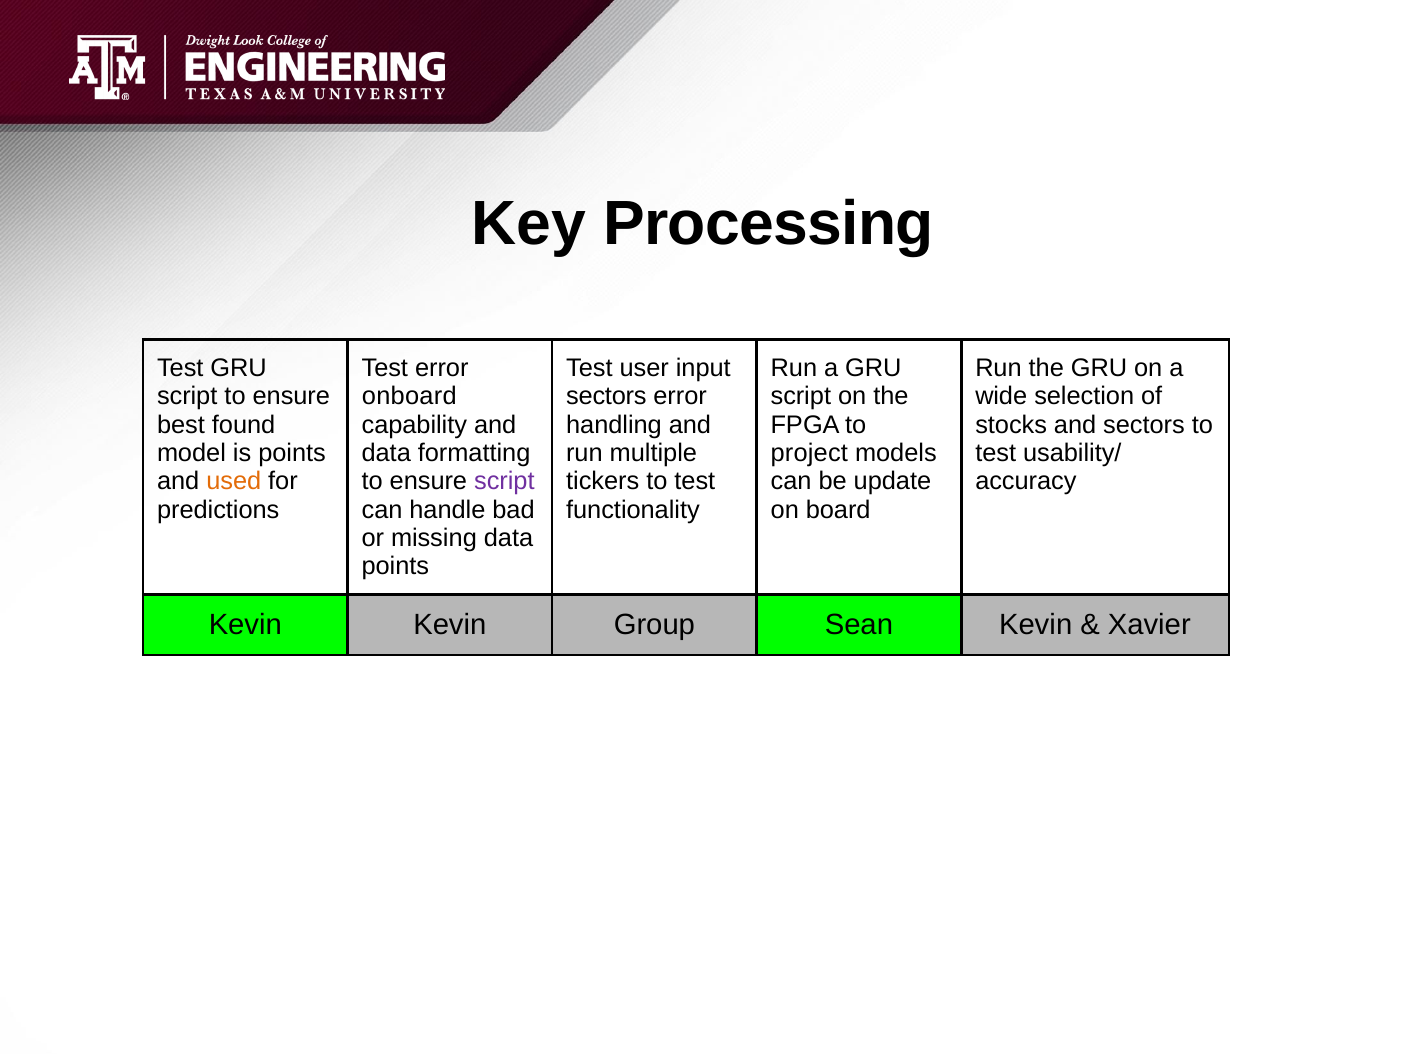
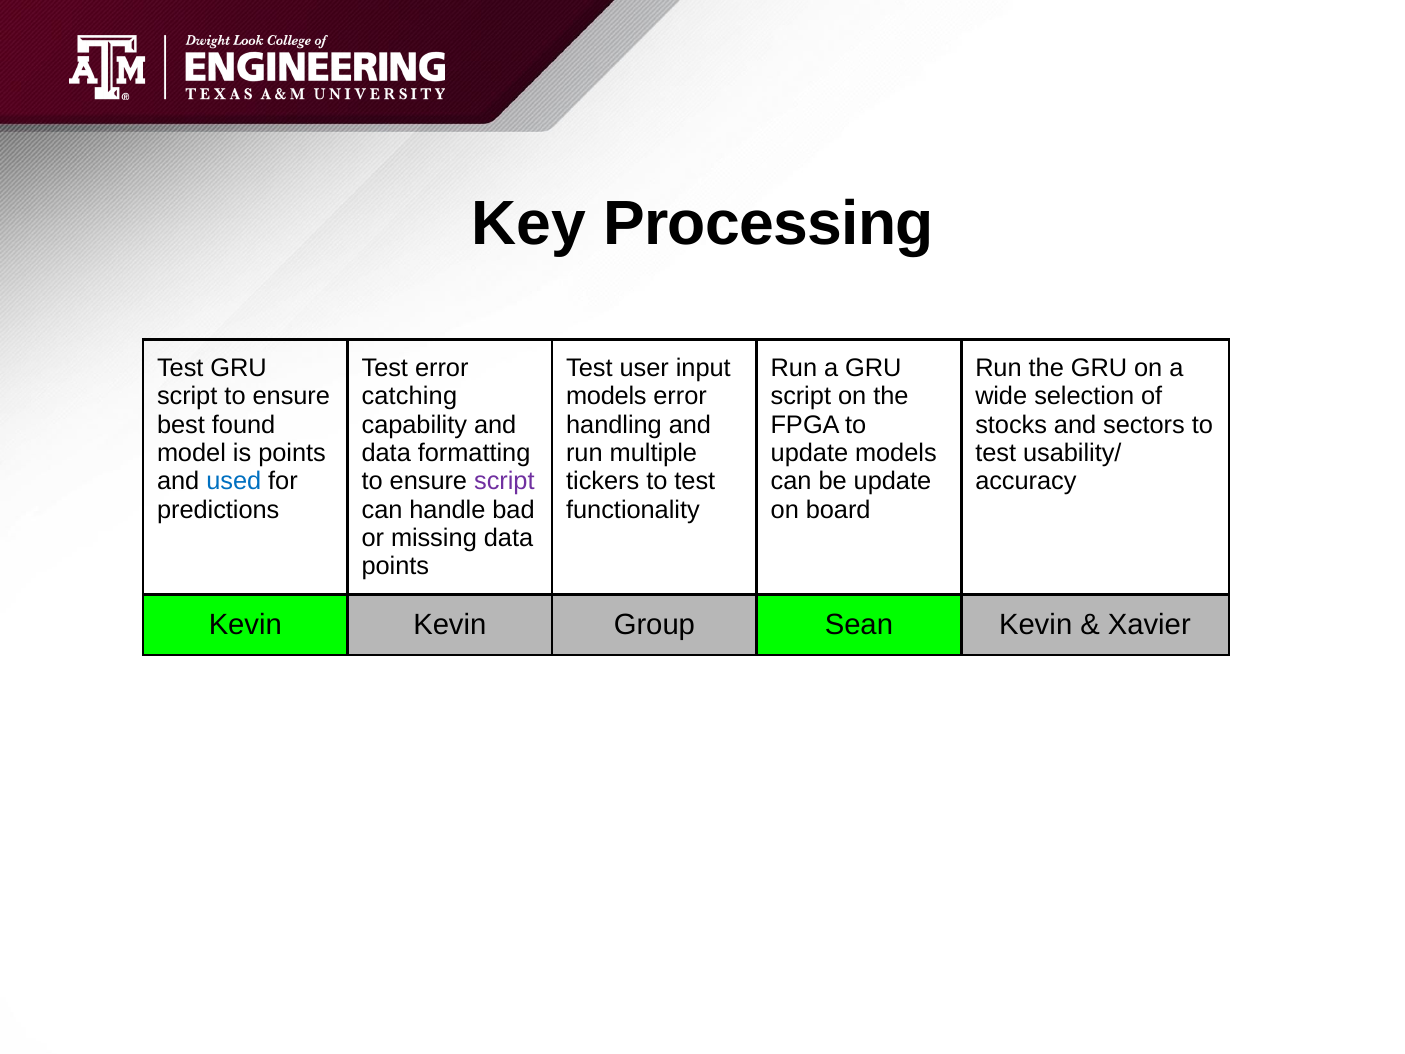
onboard: onboard -> catching
sectors at (606, 396): sectors -> models
project at (809, 453): project -> update
used colour: orange -> blue
